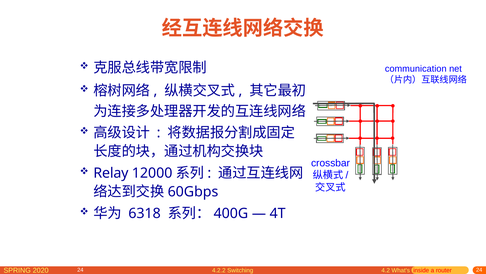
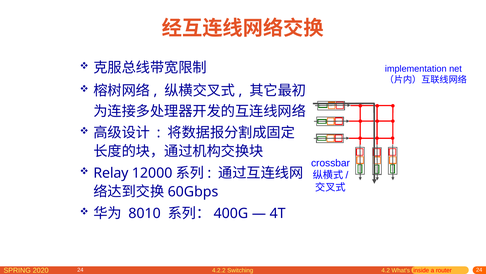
communication: communication -> implementation
6318: 6318 -> 8010
